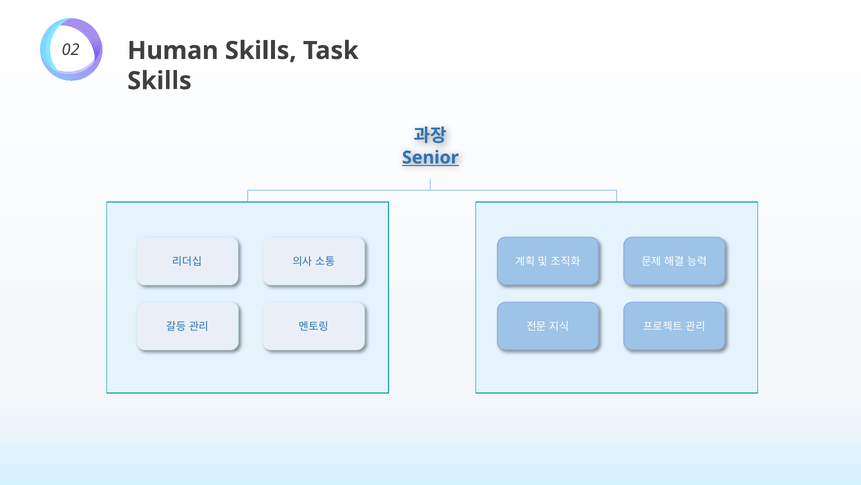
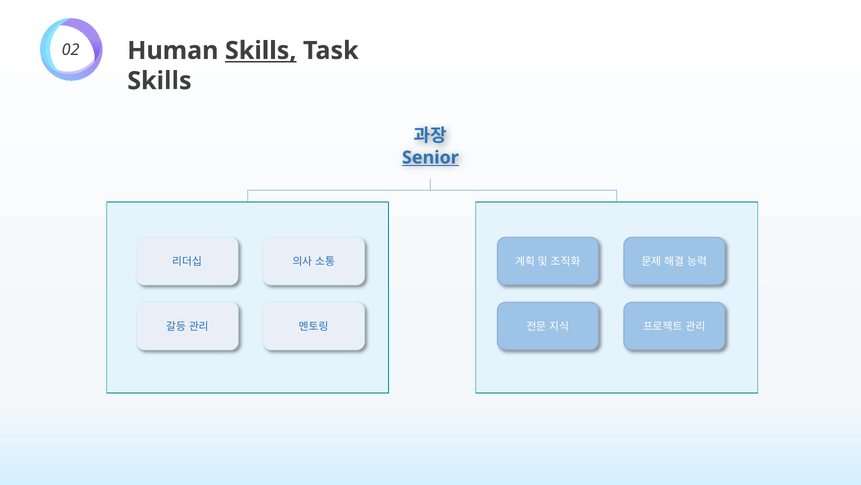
Skills at (261, 51) underline: none -> present
